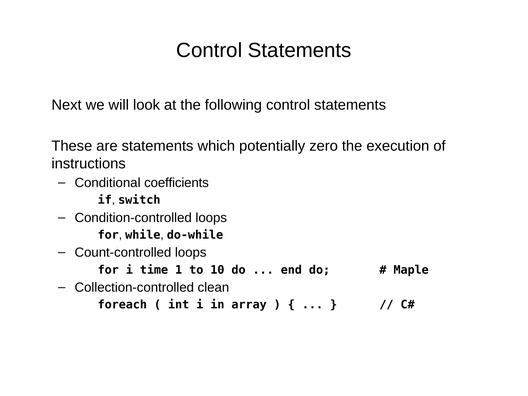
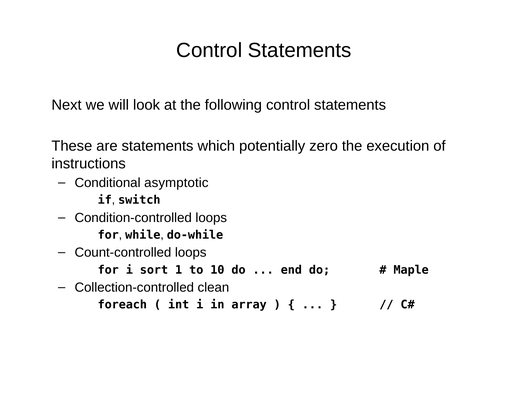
coefficients: coefficients -> asymptotic
time: time -> sort
